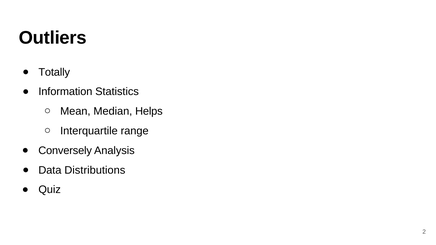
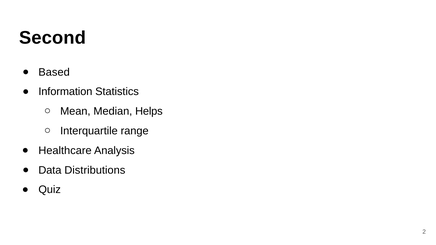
Outliers: Outliers -> Second
Totally: Totally -> Based
Conversely: Conversely -> Healthcare
